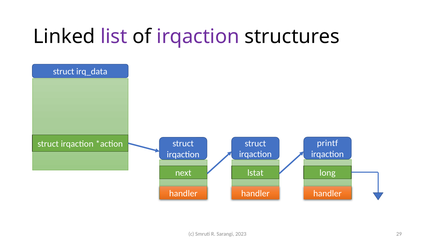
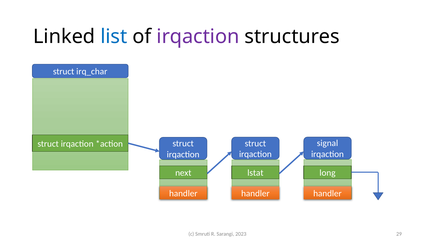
list colour: purple -> blue
irq_data: irq_data -> irq_char
printf: printf -> signal
